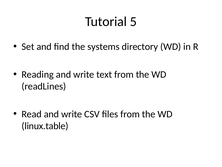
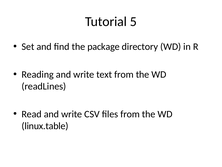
systems: systems -> package
